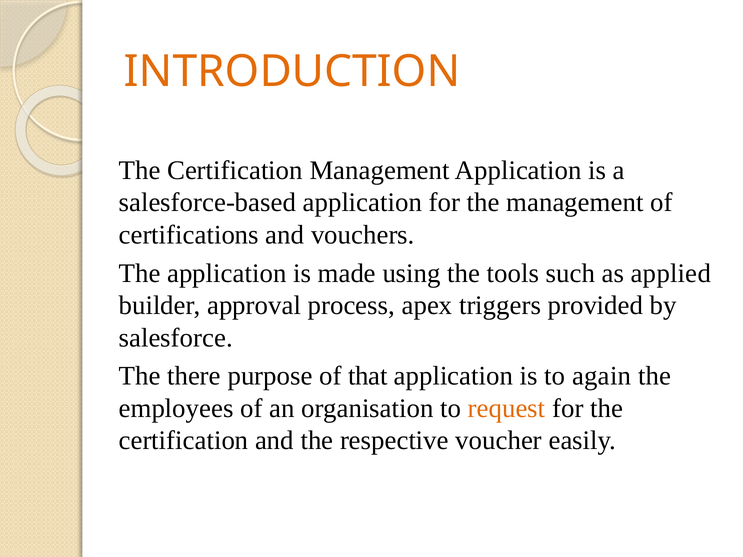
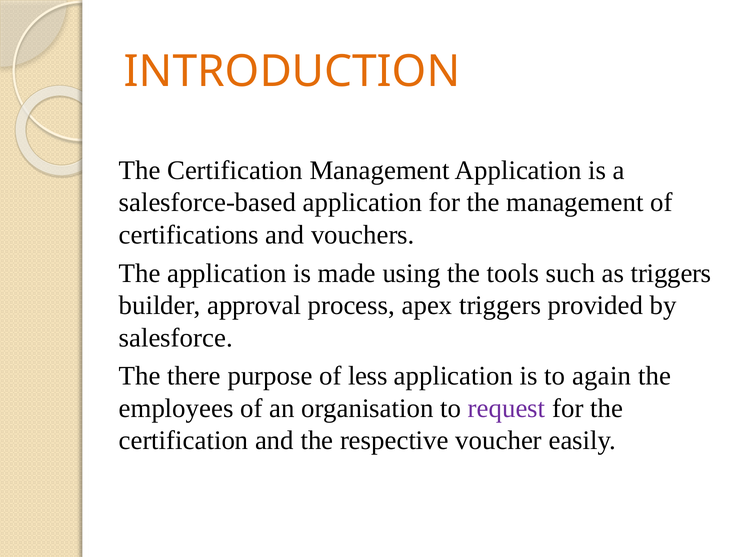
as applied: applied -> triggers
that: that -> less
request colour: orange -> purple
